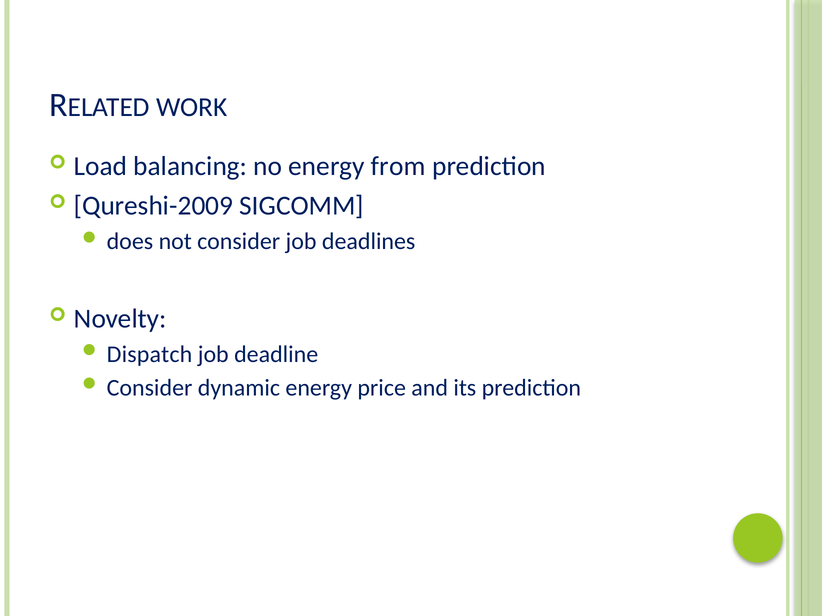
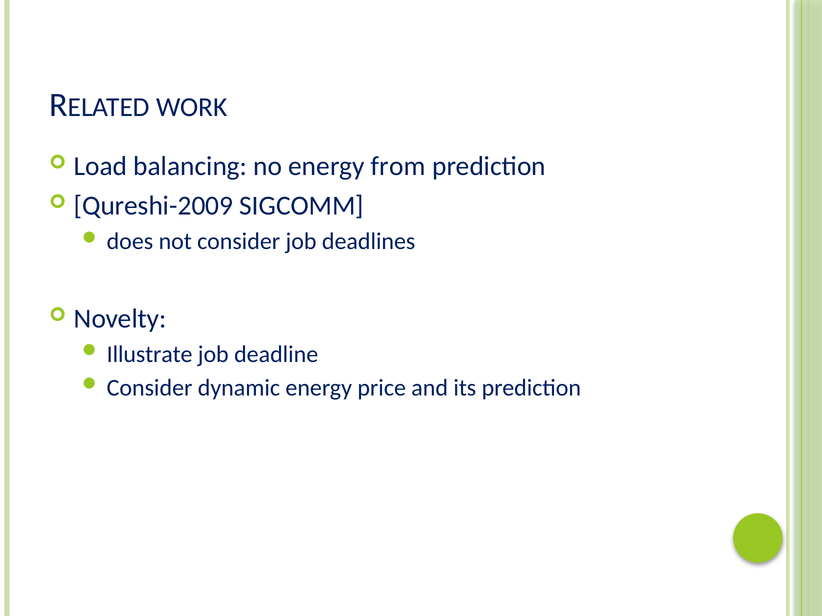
Dispatch: Dispatch -> Illustrate
